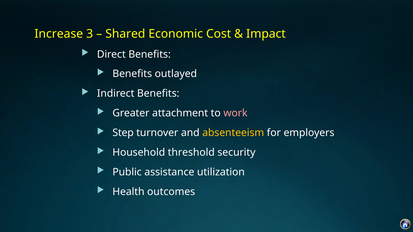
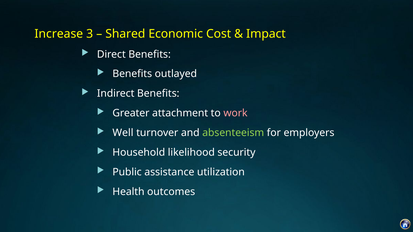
Step: Step -> Well
absenteeism colour: yellow -> light green
threshold: threshold -> likelihood
